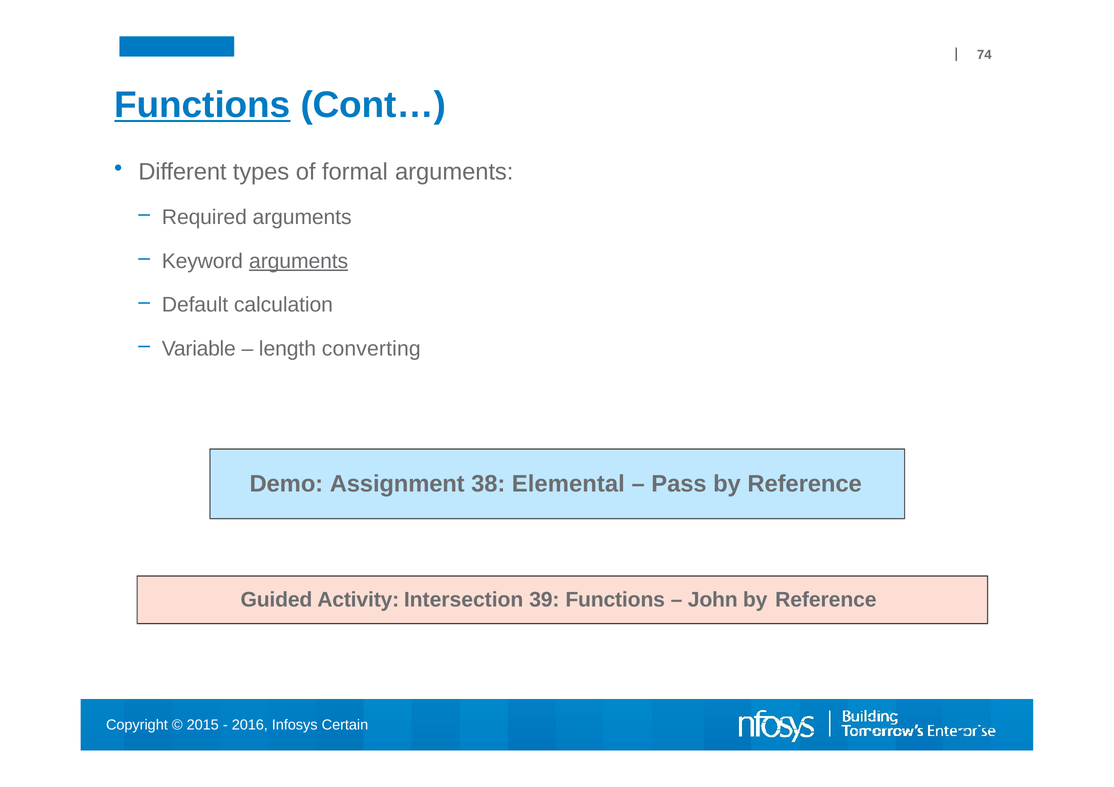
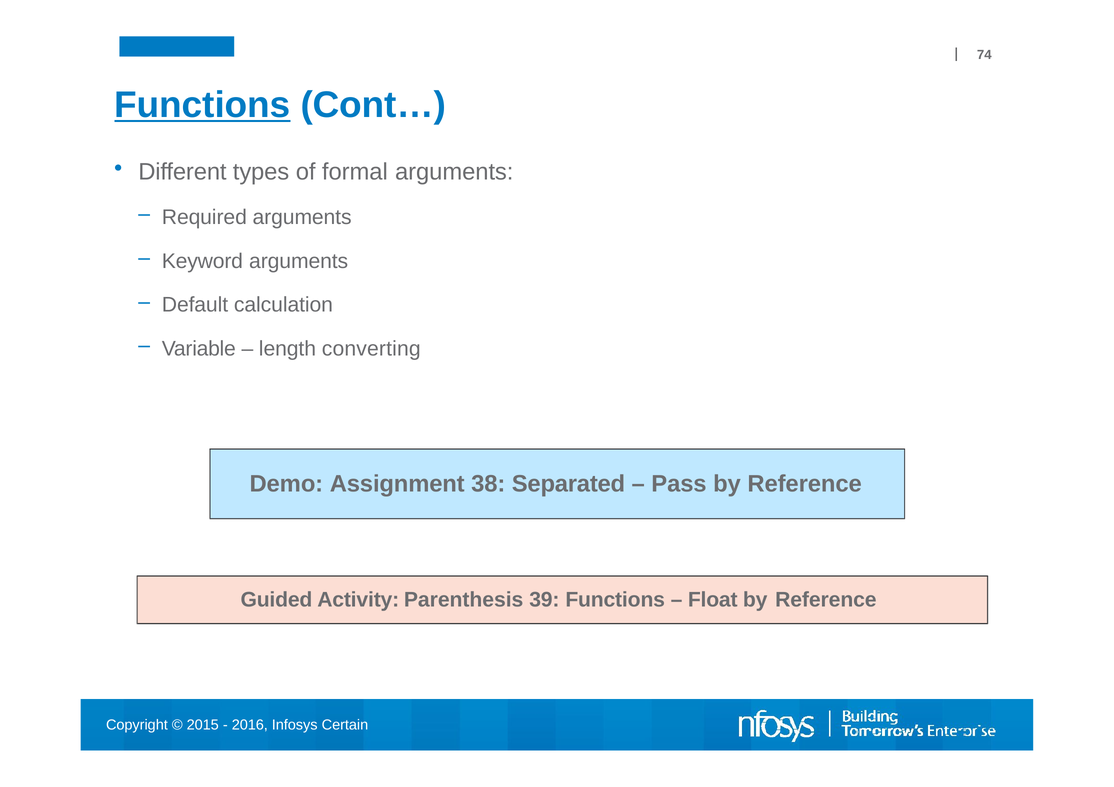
arguments at (299, 261) underline: present -> none
Elemental: Elemental -> Separated
Intersection: Intersection -> Parenthesis
John: John -> Float
